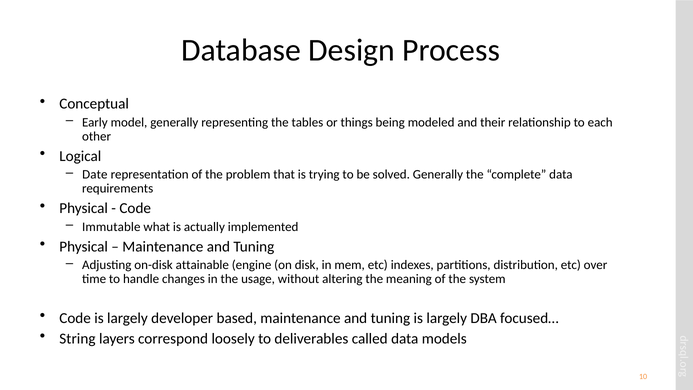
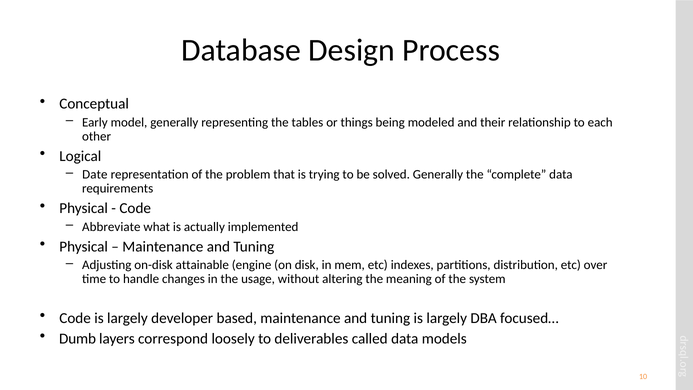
Immutable: Immutable -> Abbreviate
String: String -> Dumb
